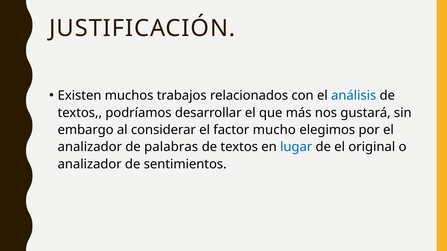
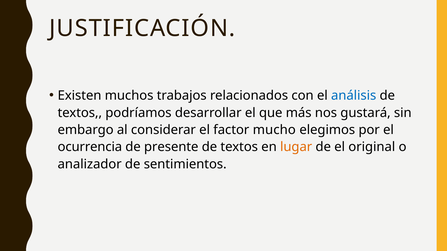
analizador at (90, 147): analizador -> ocurrencia
palabras: palabras -> presente
lugar colour: blue -> orange
